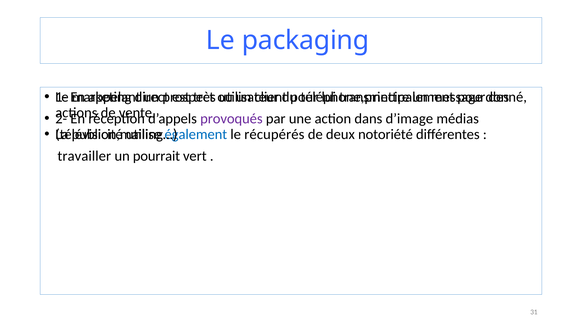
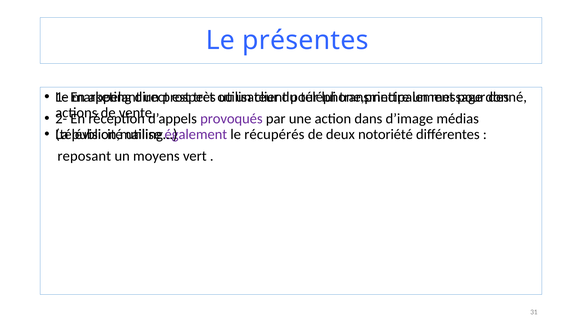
packaging: packaging -> présentes
également colour: blue -> purple
travailler: travailler -> reposant
pourrait: pourrait -> moyens
